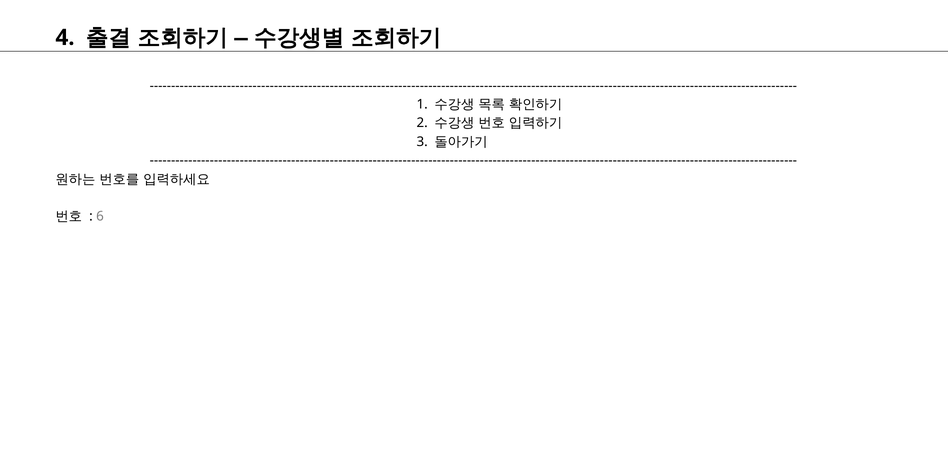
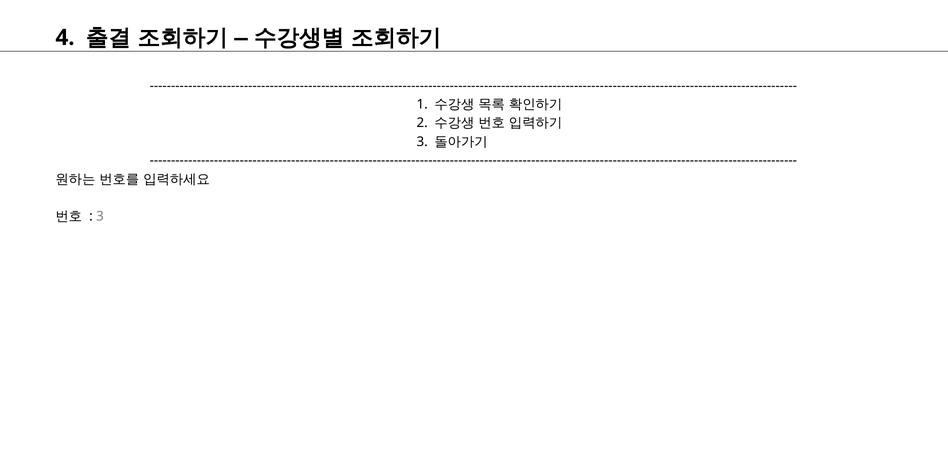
6 at (100, 217): 6 -> 3
